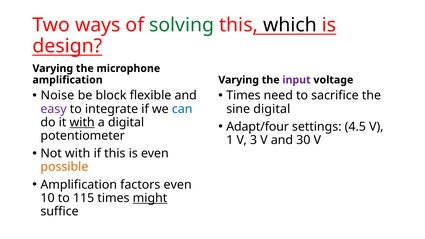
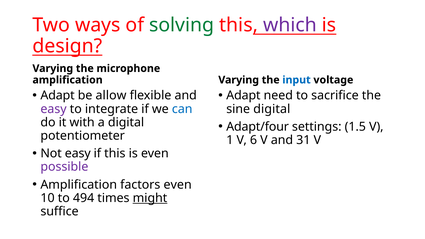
which colour: black -> purple
input colour: purple -> blue
Noise at (57, 96): Noise -> Adapt
block: block -> allow
Times at (243, 96): Times -> Adapt
with at (82, 122) underline: present -> none
4.5: 4.5 -> 1.5
3: 3 -> 6
30: 30 -> 31
Not with: with -> easy
possible colour: orange -> purple
115: 115 -> 494
